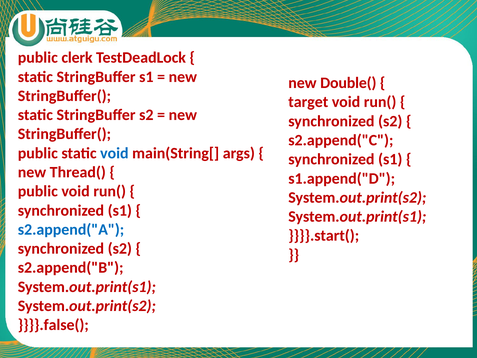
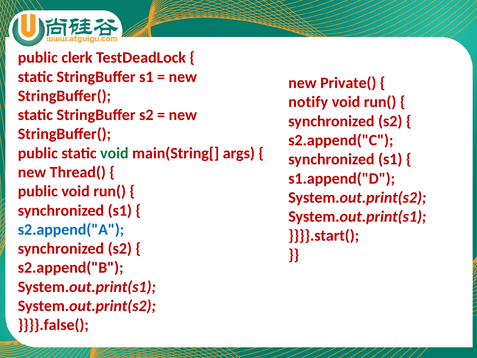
Double(: Double( -> Private(
target: target -> notify
void at (114, 153) colour: blue -> green
